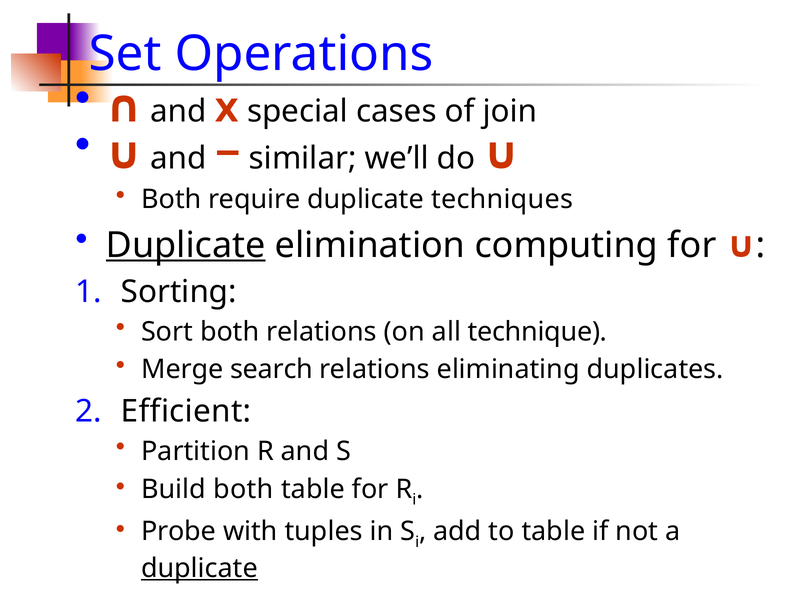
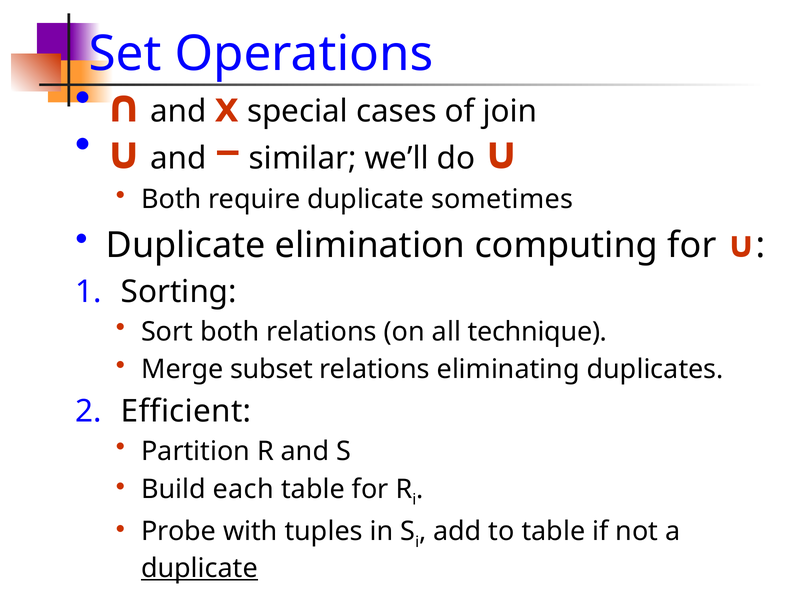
techniques: techniques -> sometimes
Duplicate at (186, 245) underline: present -> none
search: search -> subset
Build both: both -> each
